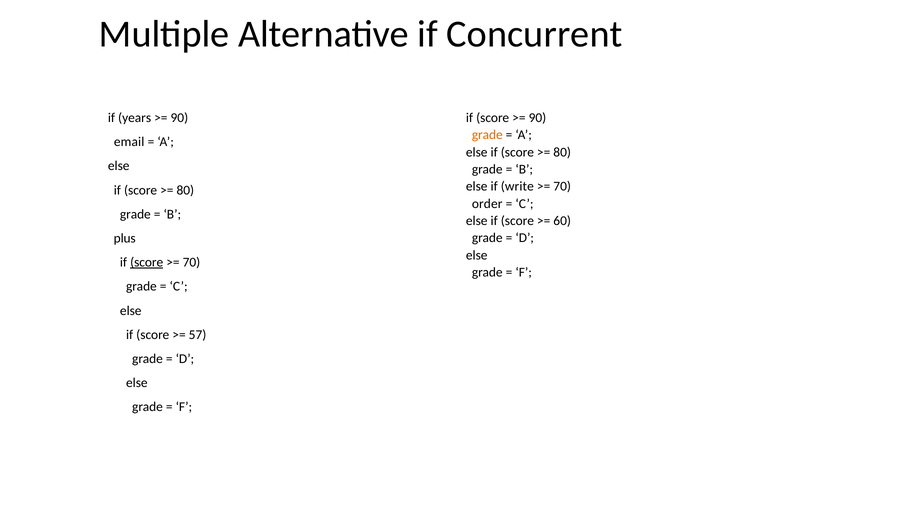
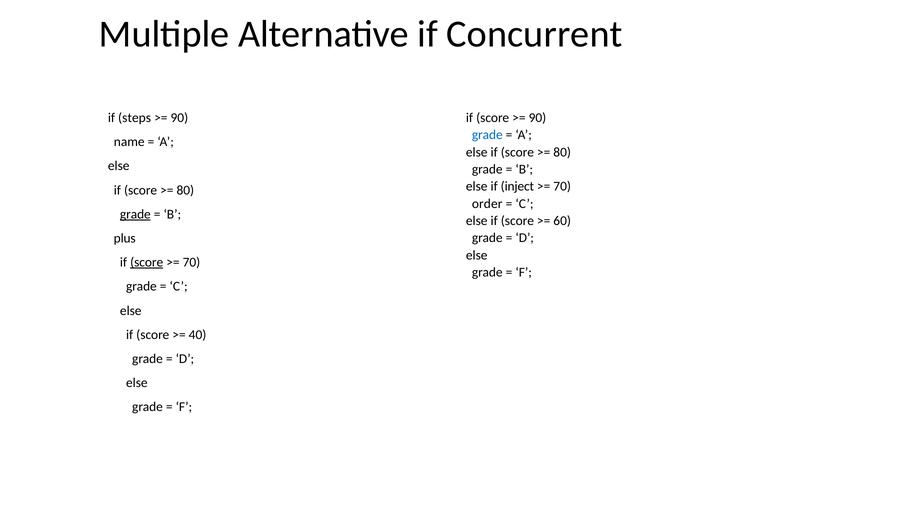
years: years -> steps
grade at (487, 135) colour: orange -> blue
email: email -> name
write: write -> inject
grade at (135, 214) underline: none -> present
57: 57 -> 40
